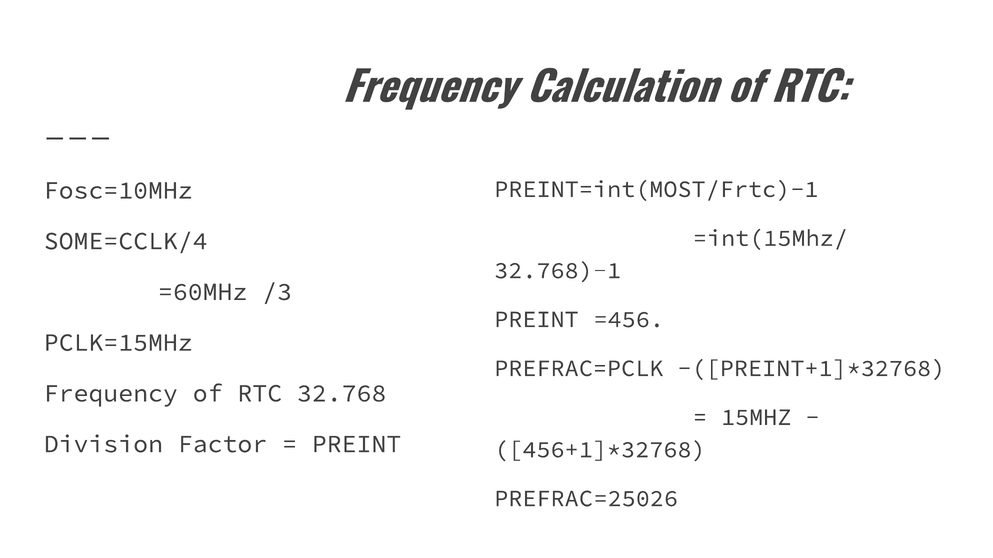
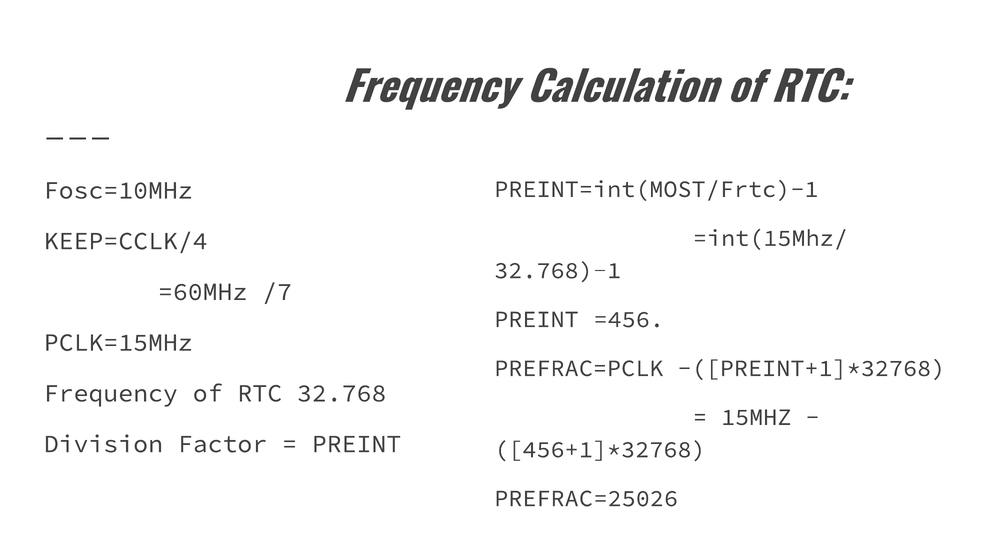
SOME=CCLK/4: SOME=CCLK/4 -> KEEP=CCLK/4
/3: /3 -> /7
